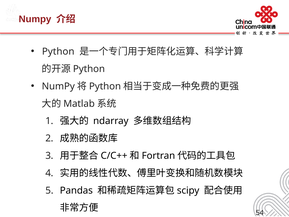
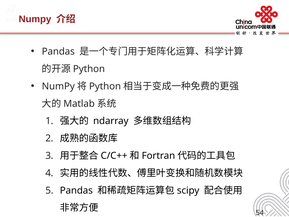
Python at (58, 51): Python -> Pandas
